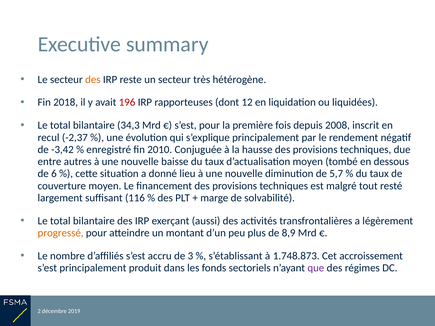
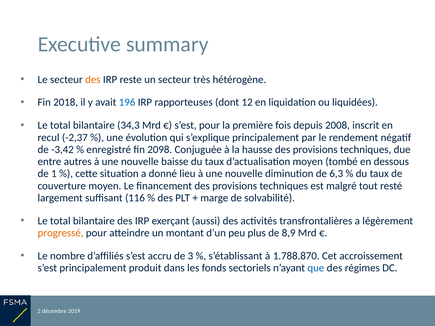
196 colour: red -> blue
2010: 2010 -> 2098
6: 6 -> 1
5,7: 5,7 -> 6,3
1.748.873: 1.748.873 -> 1.788.870
que colour: purple -> blue
